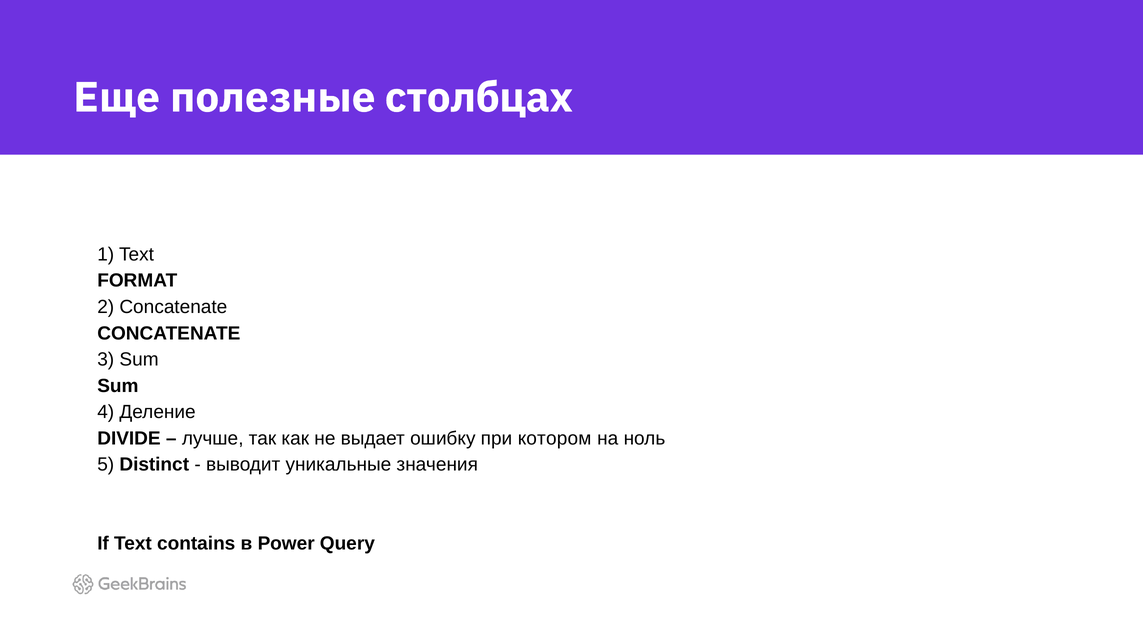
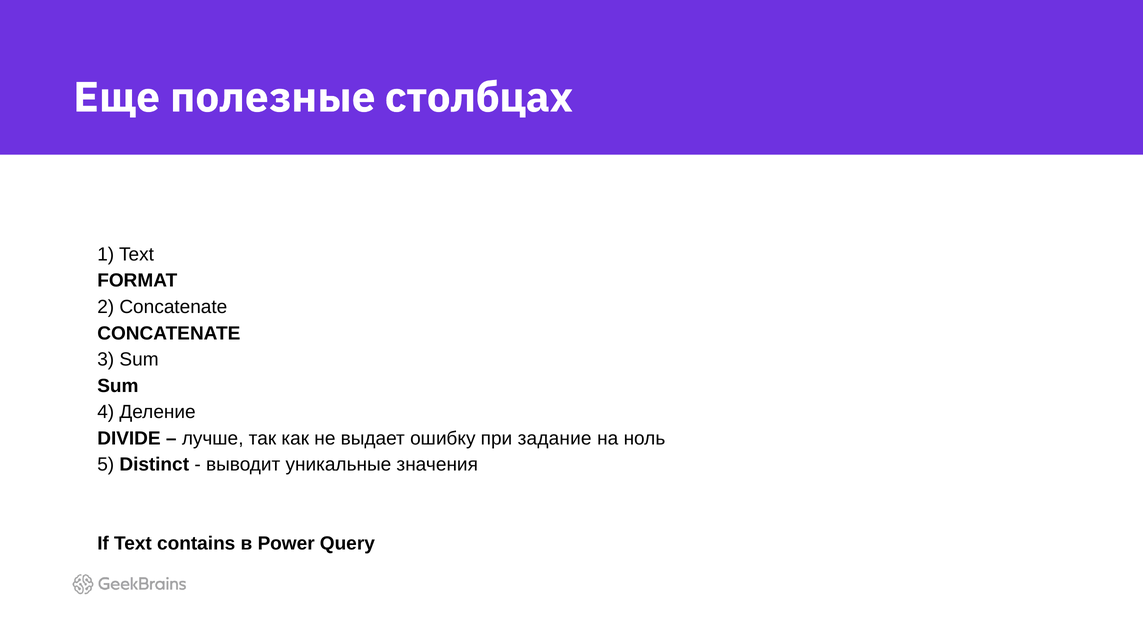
котором: котором -> задание
